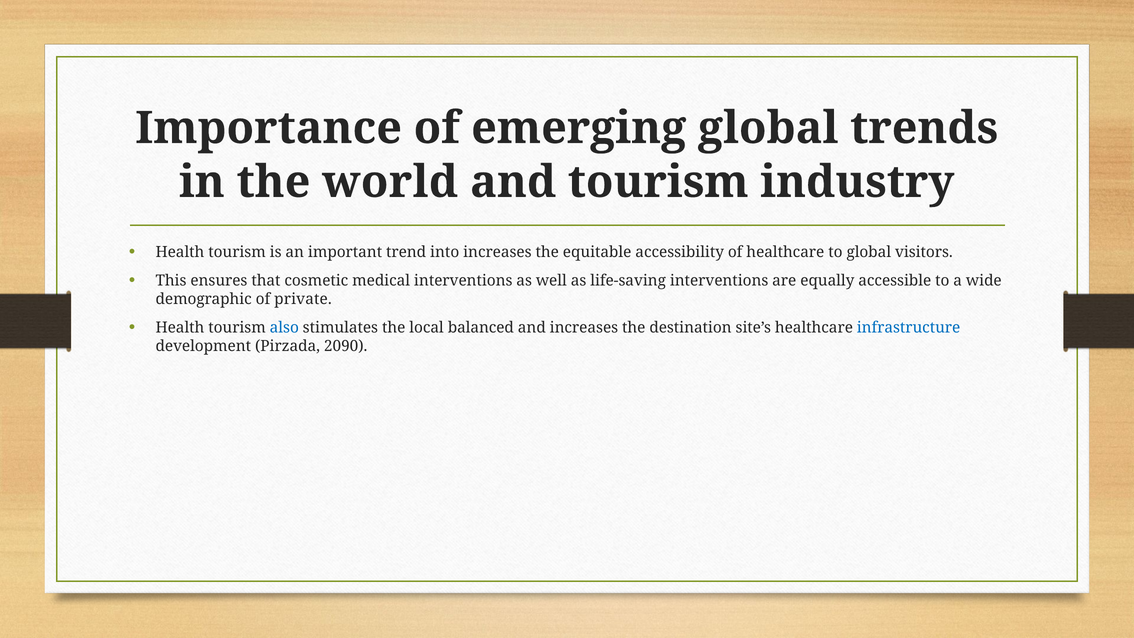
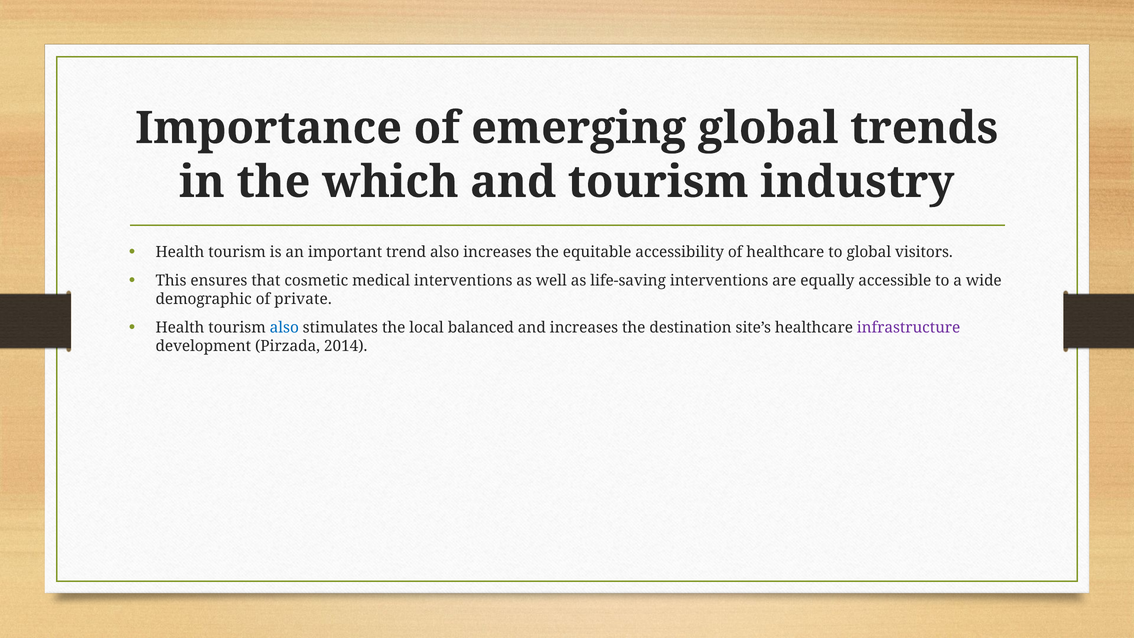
world: world -> which
trend into: into -> also
infrastructure colour: blue -> purple
2090: 2090 -> 2014
